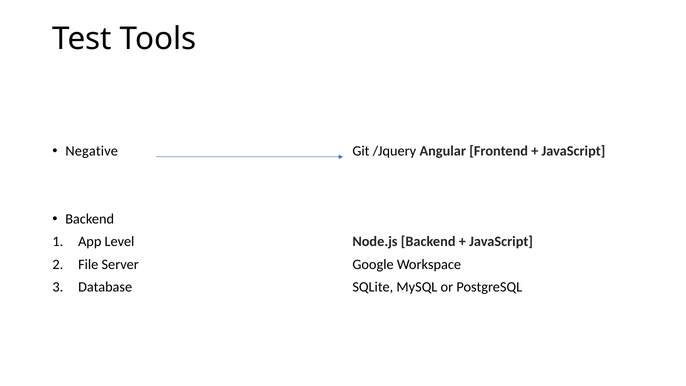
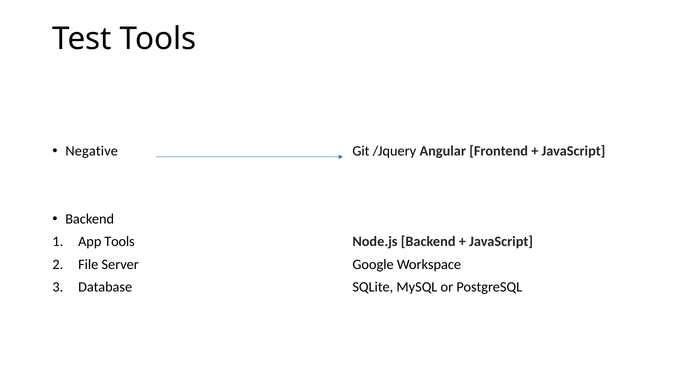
App Level: Level -> Tools
